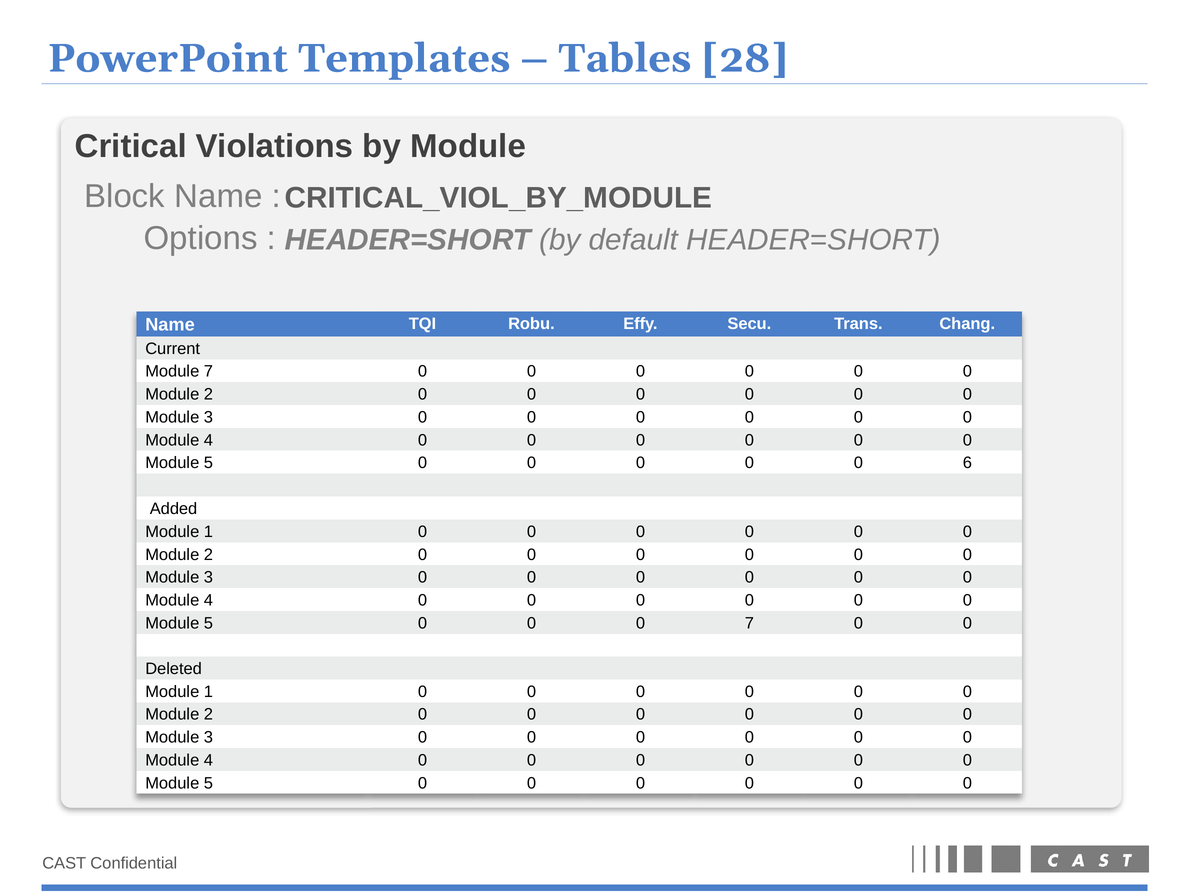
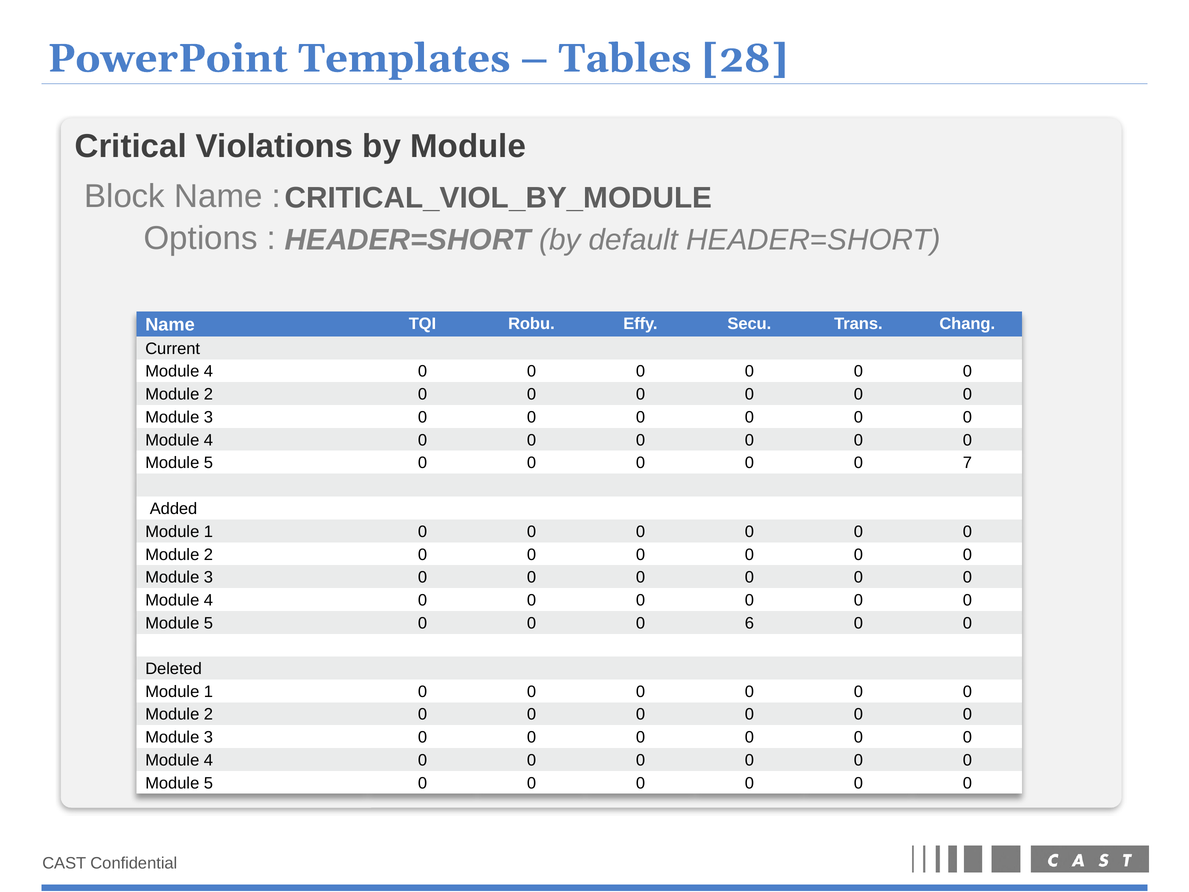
7 at (208, 371): 7 -> 4
6: 6 -> 7
0 7: 7 -> 6
